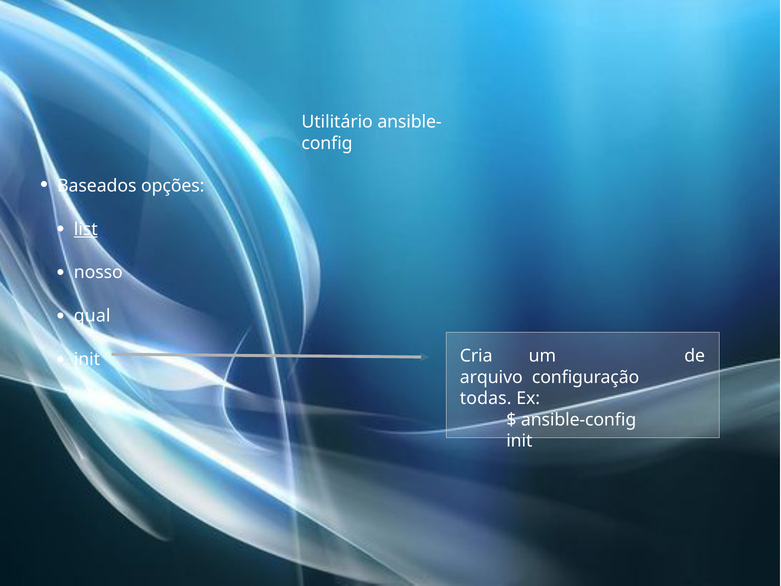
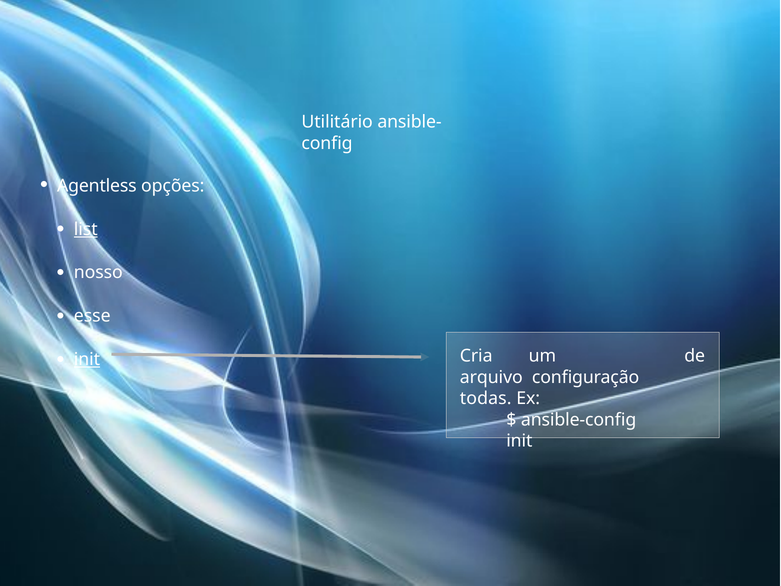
Baseados: Baseados -> Agentless
qual: qual -> esse
init at (87, 359) underline: none -> present
